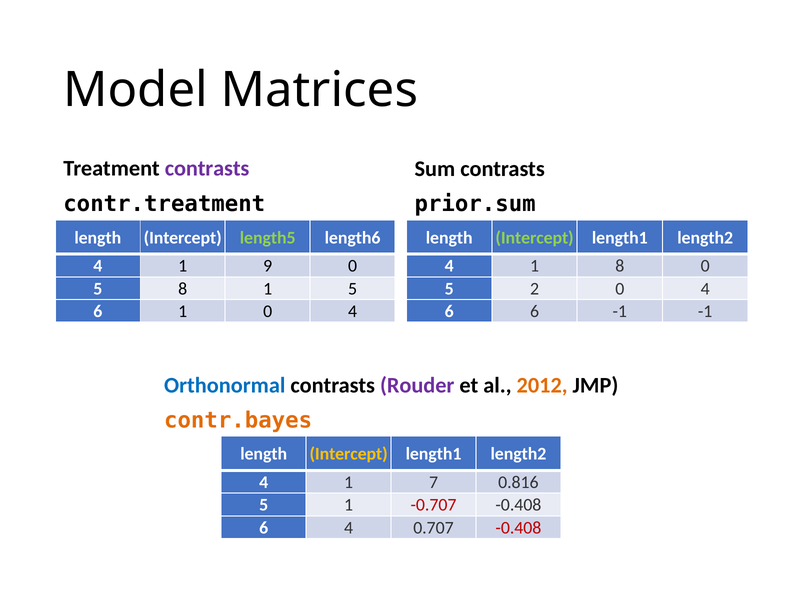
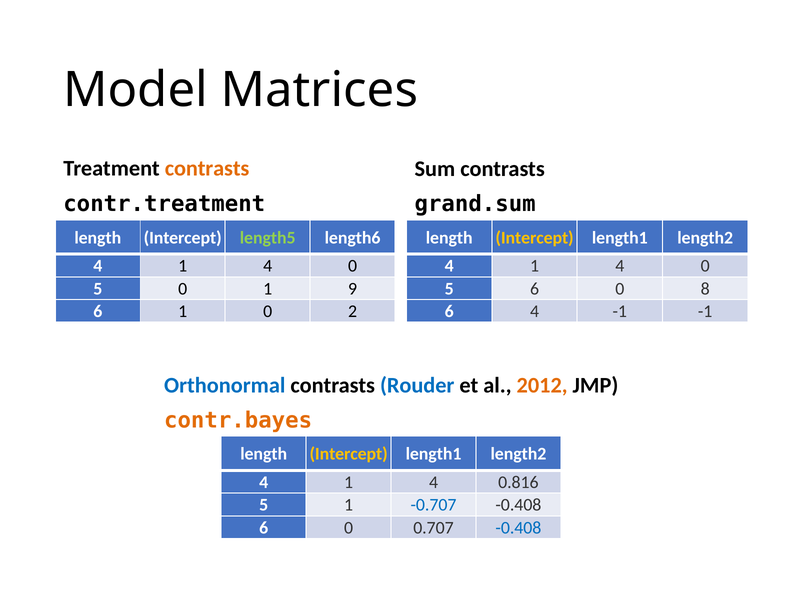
contrasts at (207, 169) colour: purple -> orange
prior.sum: prior.sum -> grand.sum
Intercept at (535, 238) colour: light green -> yellow
9 at (268, 266): 9 -> 4
8 at (620, 266): 8 -> 4
5 8: 8 -> 0
1 5: 5 -> 9
5 2: 2 -> 6
4 at (705, 289): 4 -> 8
1 0 4: 4 -> 2
6 6: 6 -> 4
Rouder colour: purple -> blue
7 at (434, 483): 7 -> 4
-0.707 colour: red -> blue
4 at (349, 528): 4 -> 0
-0.408 at (518, 528) colour: red -> blue
